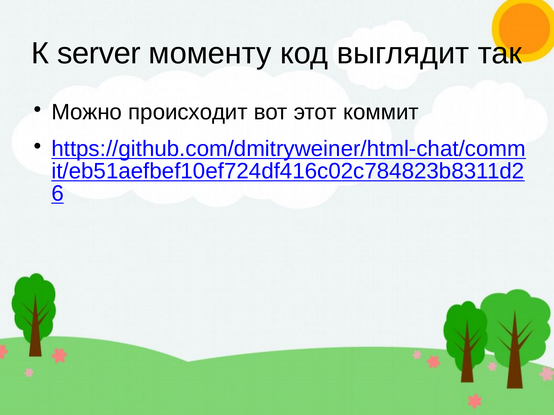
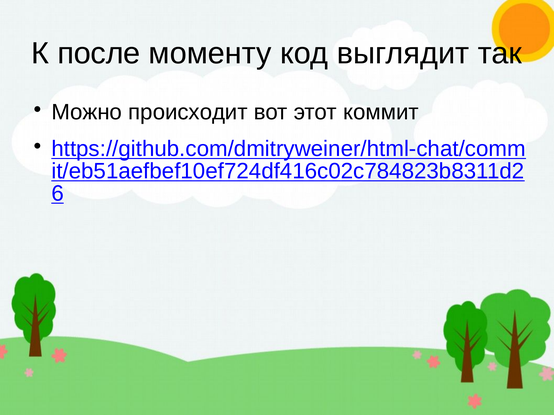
server: server -> после
